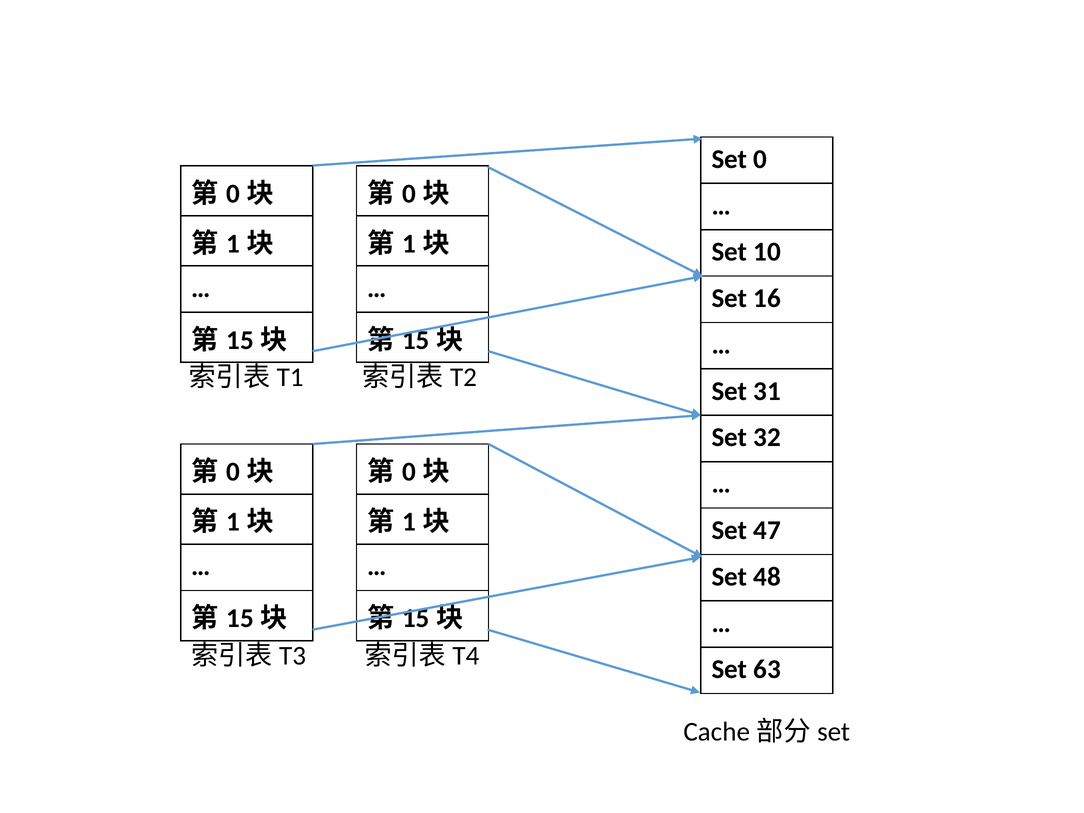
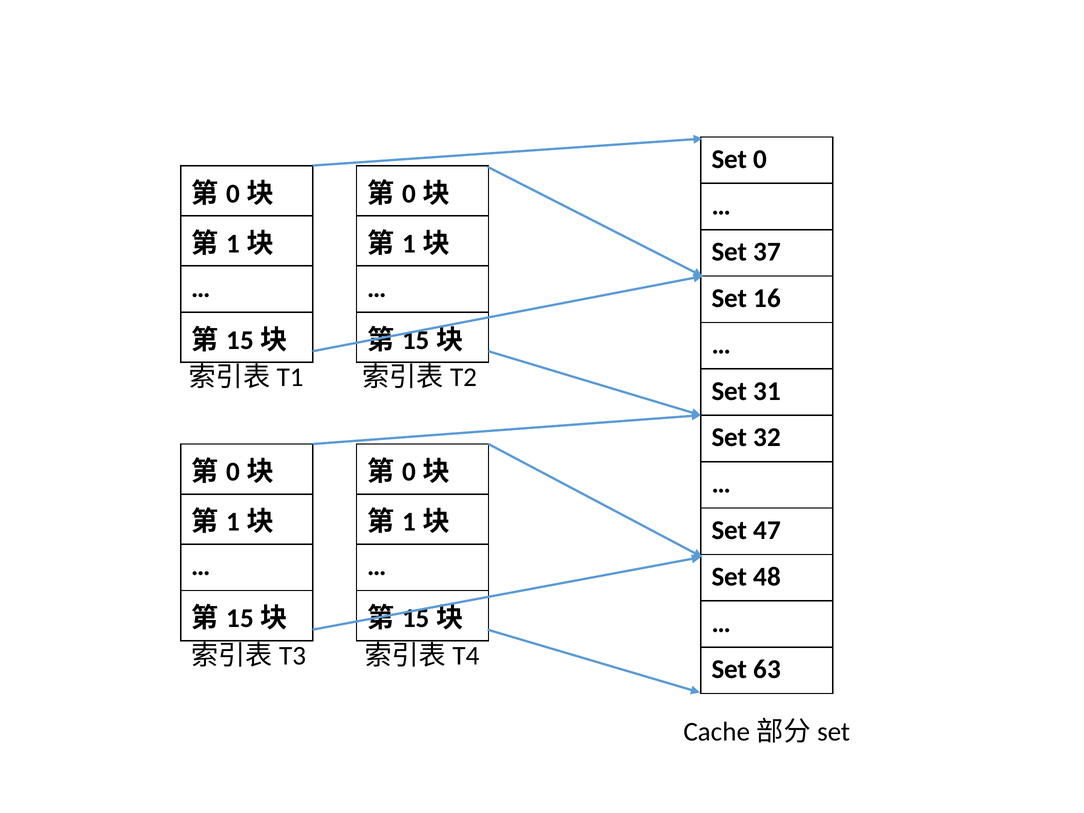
10: 10 -> 37
